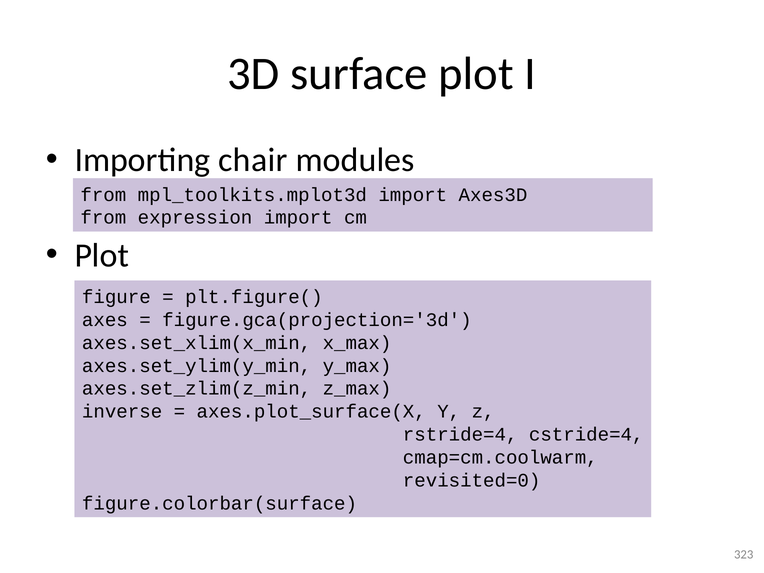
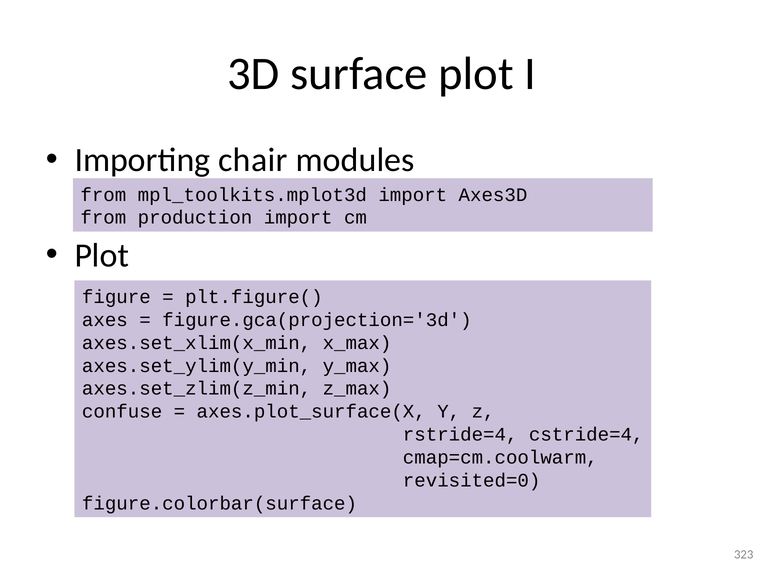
expression: expression -> production
inverse: inverse -> confuse
